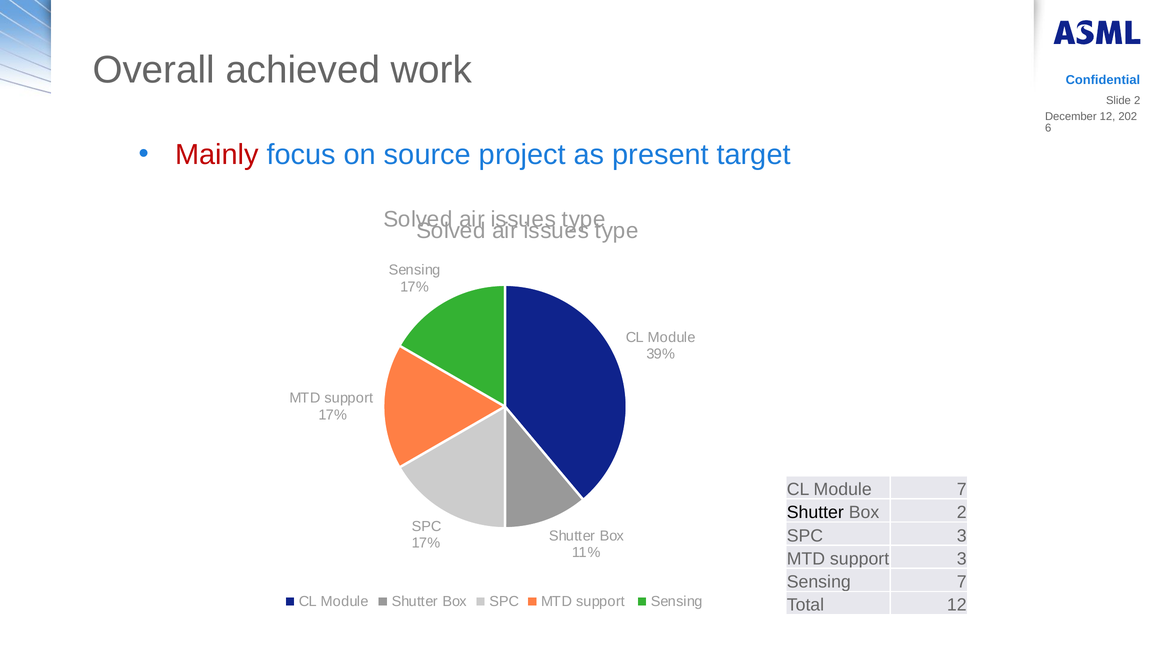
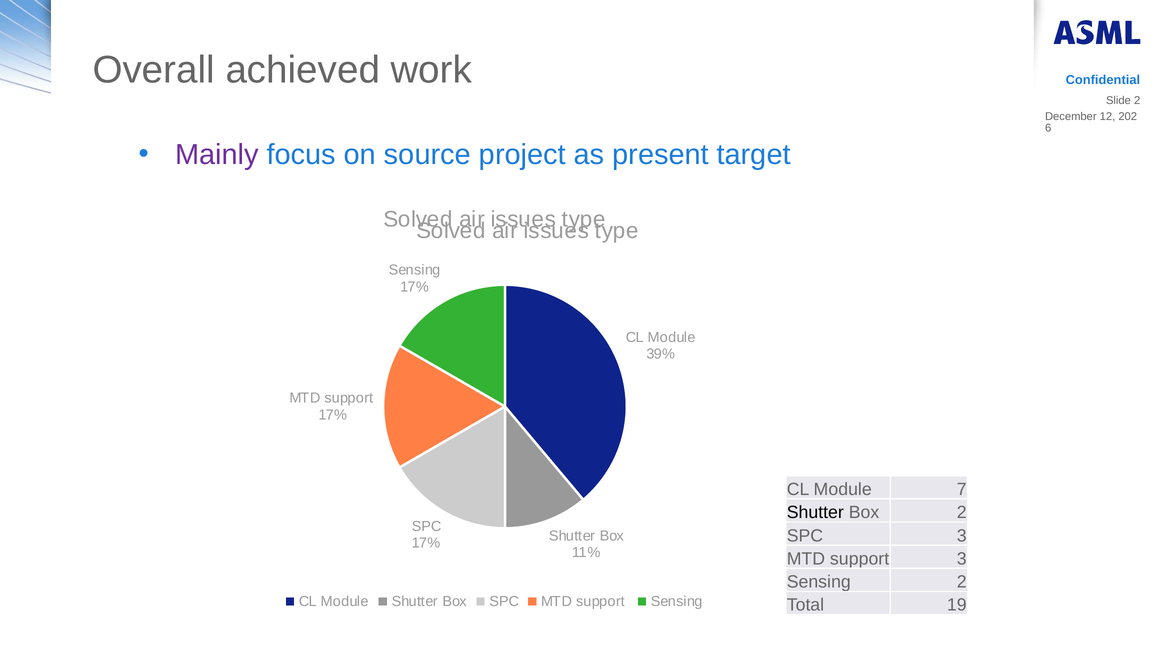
Mainly colour: red -> purple
Sensing 7: 7 -> 2
Total 12: 12 -> 19
